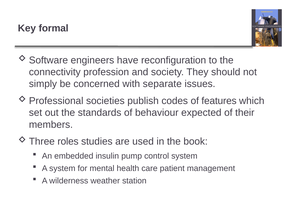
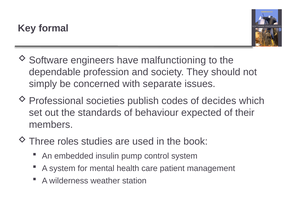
reconfiguration: reconfiguration -> malfunctioning
connectivity: connectivity -> dependable
features: features -> decides
